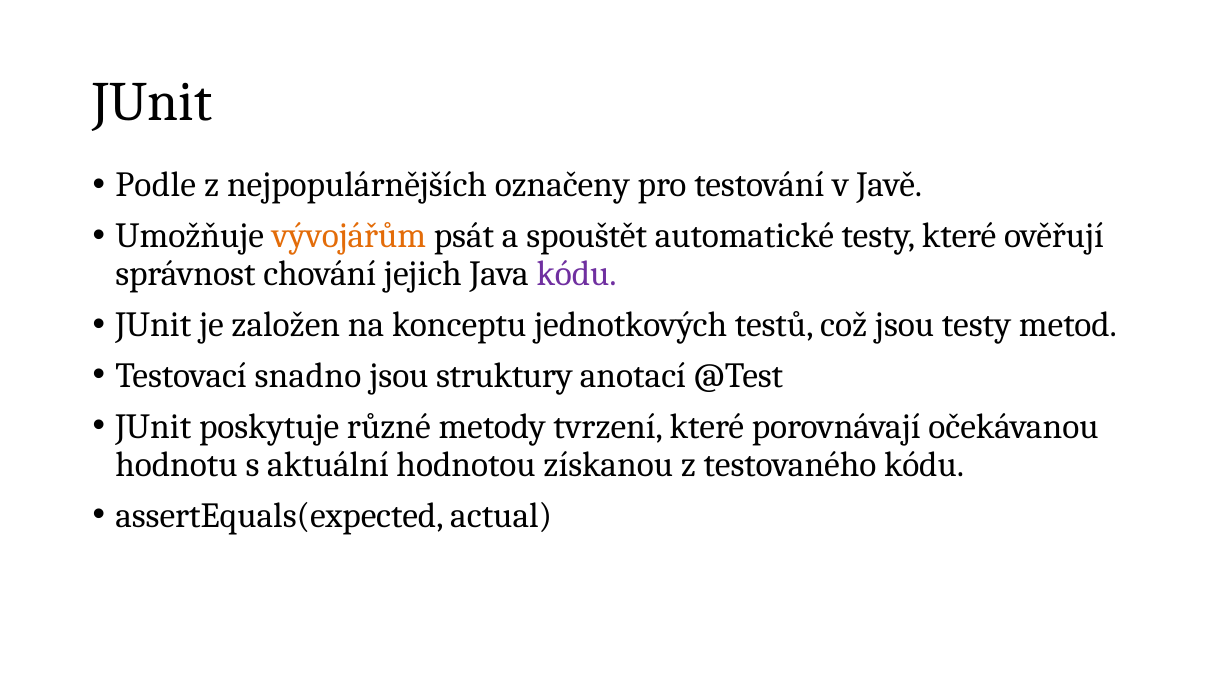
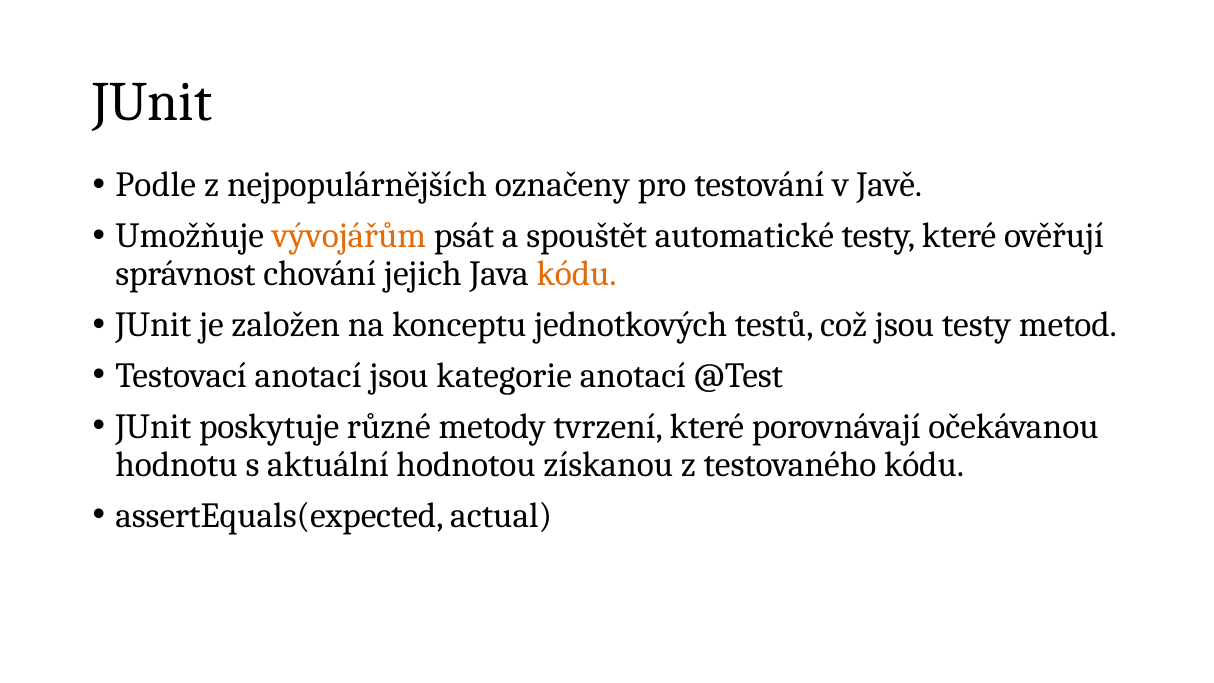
kódu at (577, 274) colour: purple -> orange
Testovací snadno: snadno -> anotací
struktury: struktury -> kategorie
